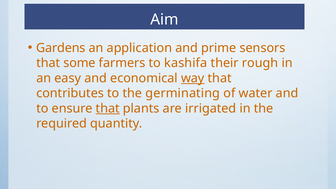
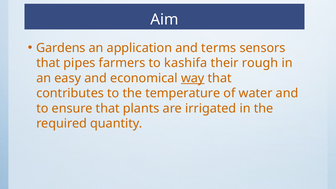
prime: prime -> terms
some: some -> pipes
germinating: germinating -> temperature
that at (108, 108) underline: present -> none
